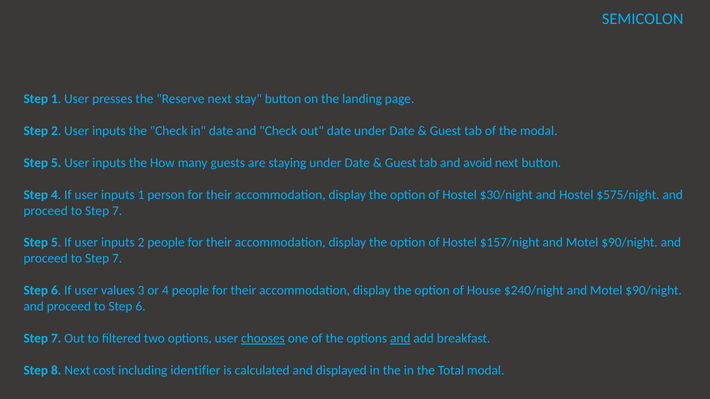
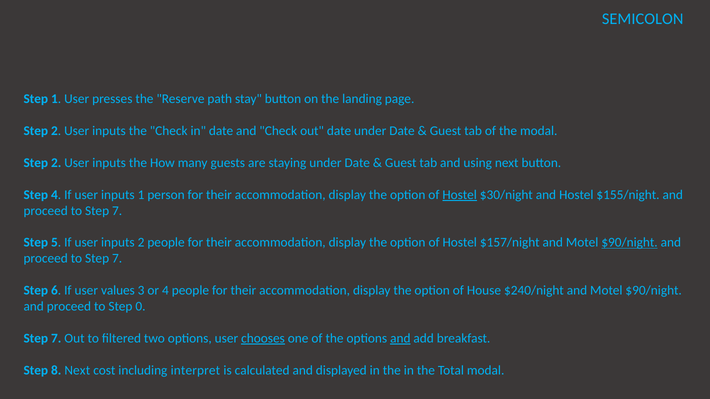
Reserve next: next -> path
5 at (56, 163): 5 -> 2
avoid: avoid -> using
Hostel at (460, 195) underline: none -> present
$575/night: $575/night -> $155/night
$90/night at (630, 243) underline: none -> present
to Step 6: 6 -> 0
identifier: identifier -> interpret
